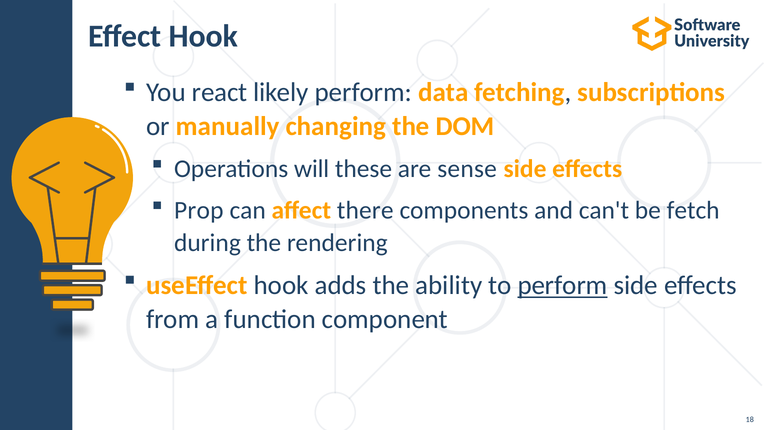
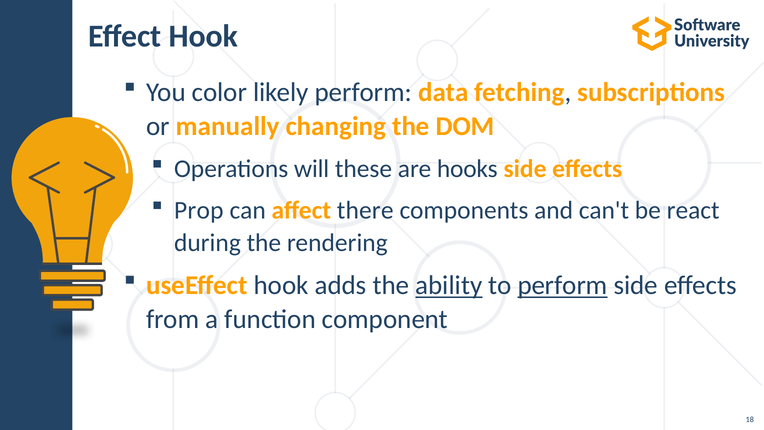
react: react -> color
sense: sense -> hooks
fetch: fetch -> react
ability underline: none -> present
